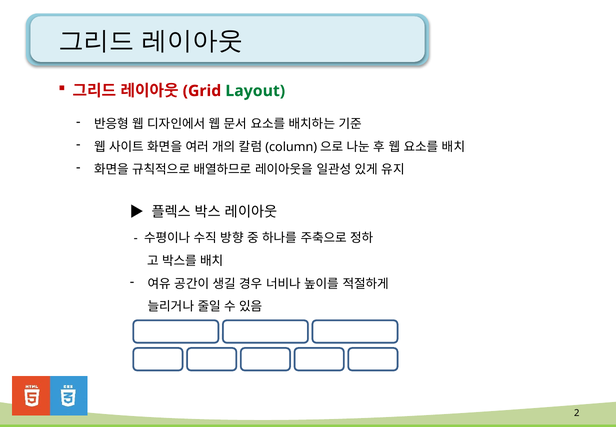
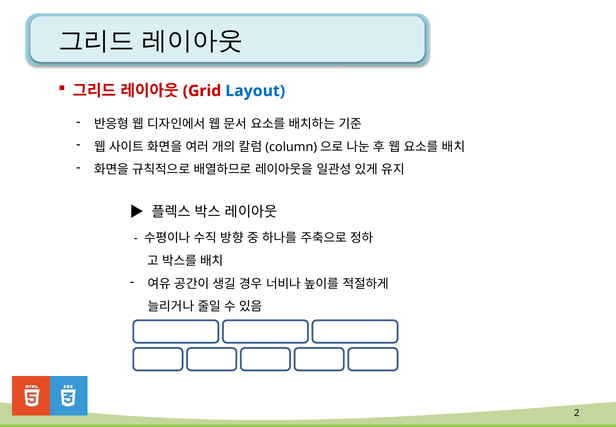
Layout colour: green -> blue
